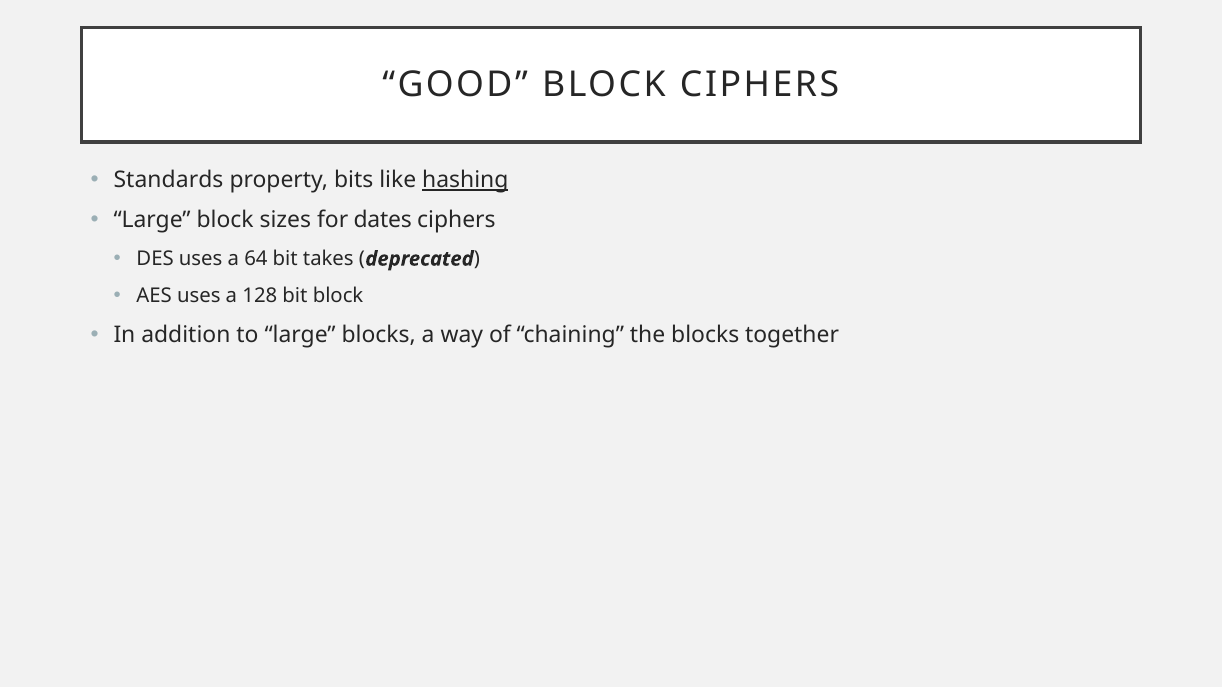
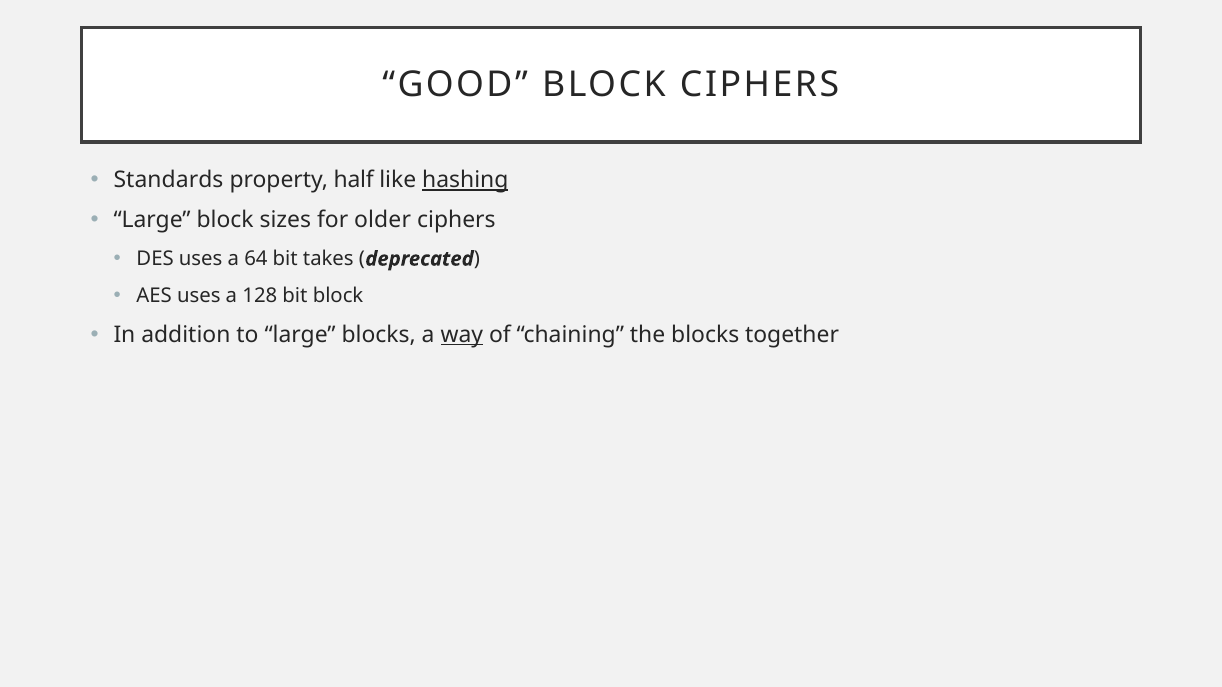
bits: bits -> half
dates: dates -> older
way underline: none -> present
